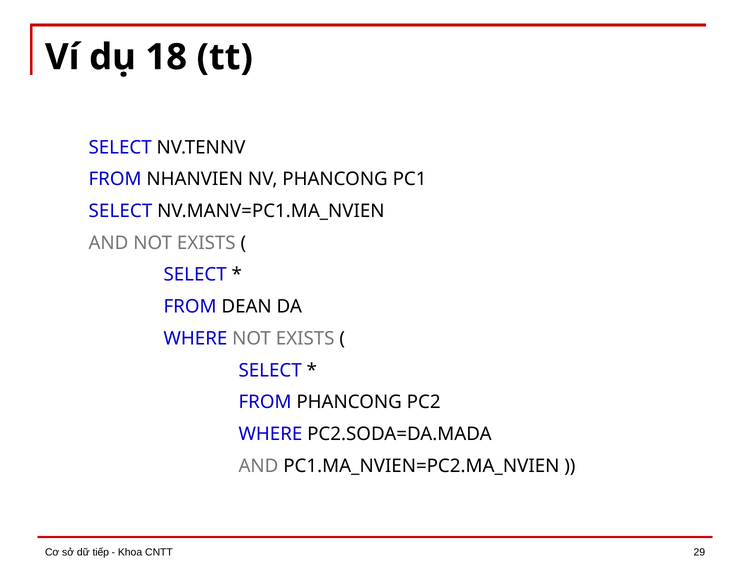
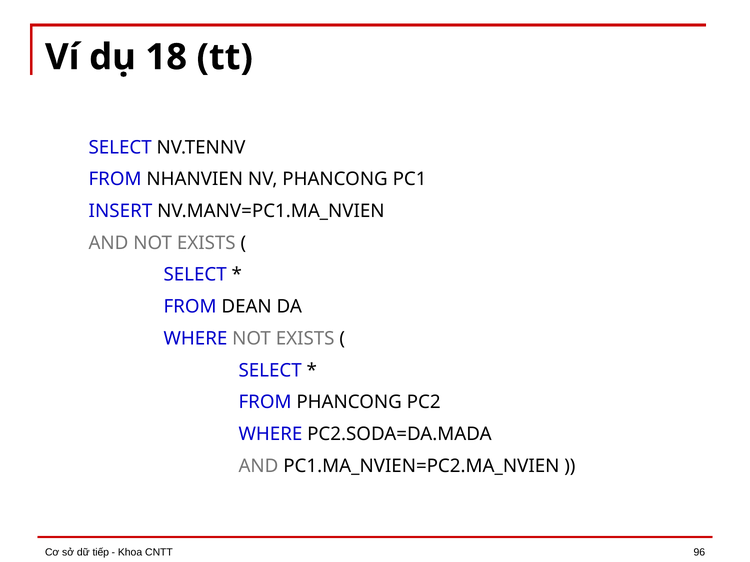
SELECT at (120, 211): SELECT -> INSERT
29: 29 -> 96
